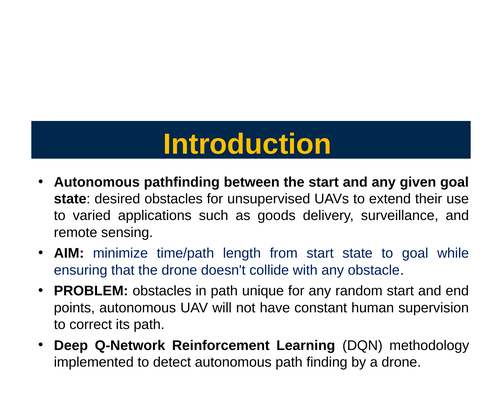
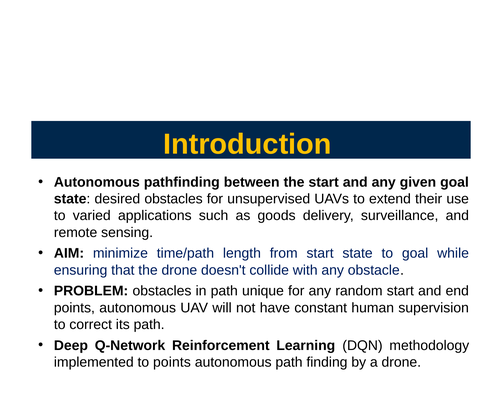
to detect: detect -> points
